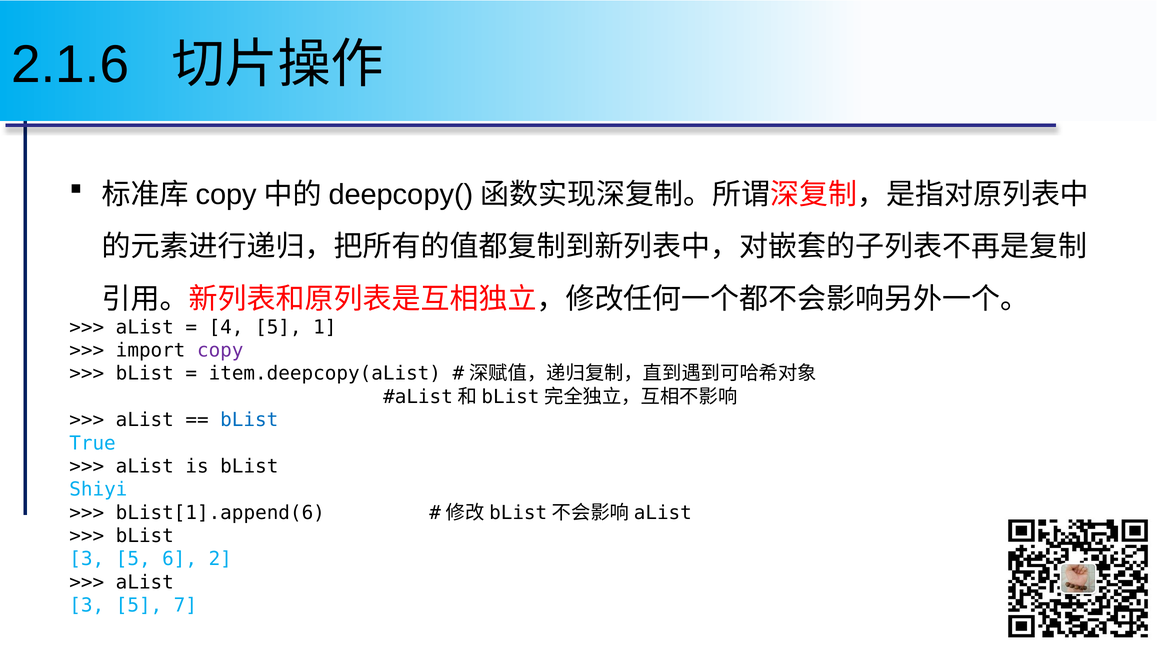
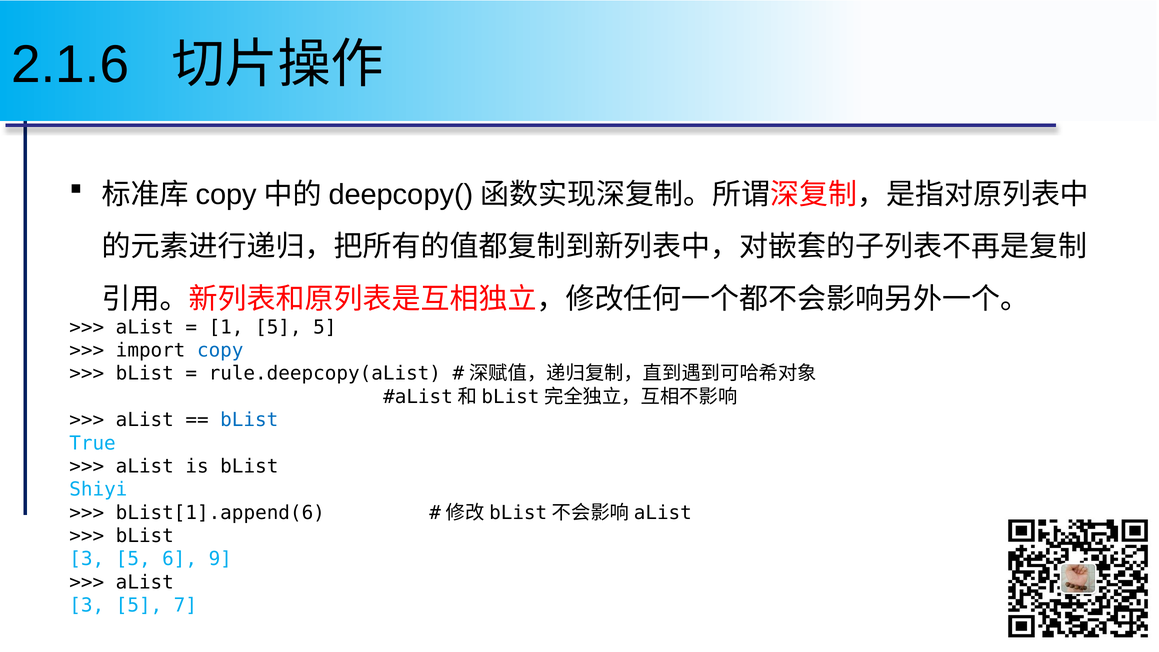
4: 4 -> 1
5 1: 1 -> 5
copy colour: purple -> blue
item.deepcopy(aList: item.deepcopy(aList -> rule.deepcopy(aList
2: 2 -> 9
